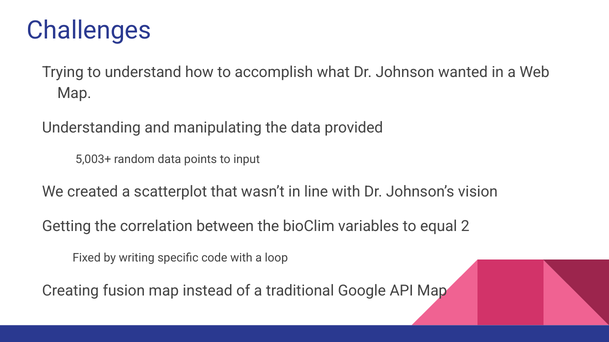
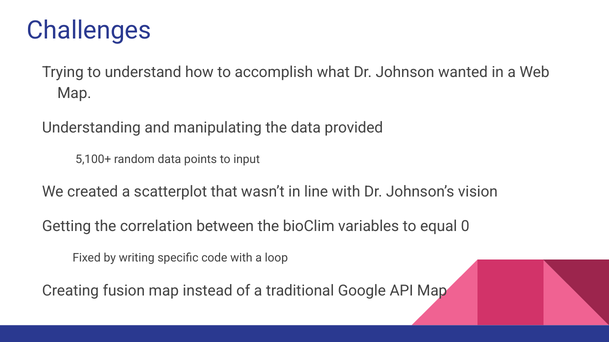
5,003+: 5,003+ -> 5,100+
2: 2 -> 0
